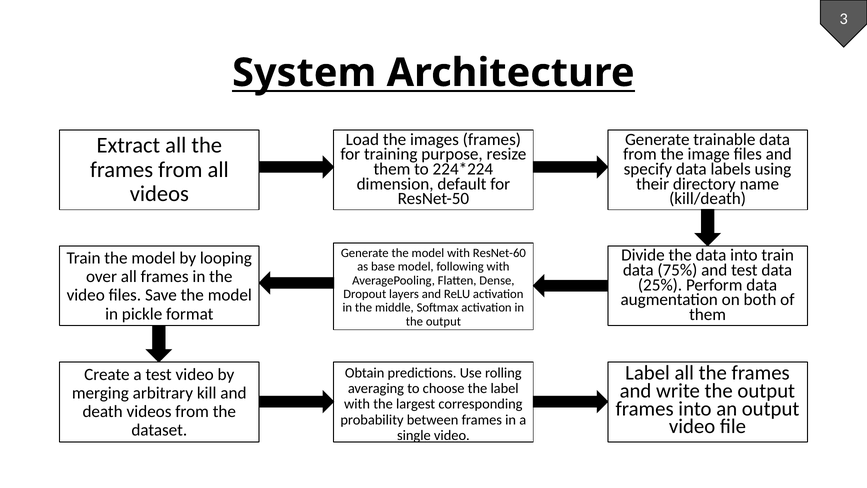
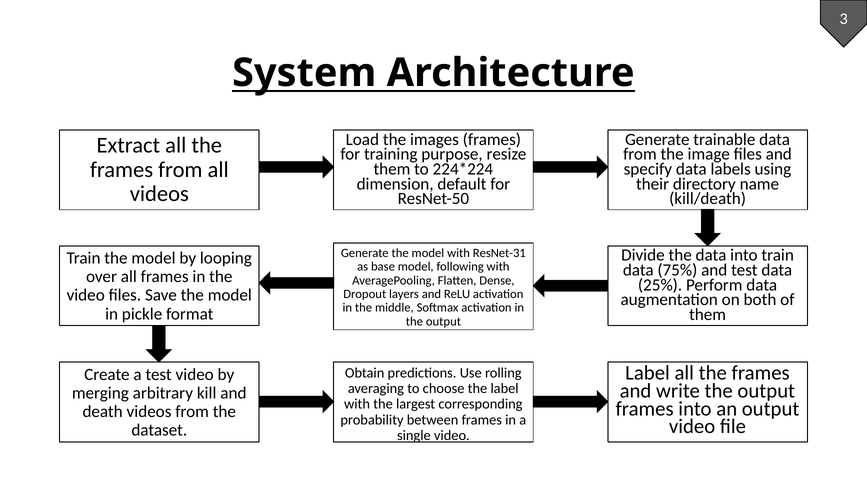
ResNet-60: ResNet-60 -> ResNet-31
